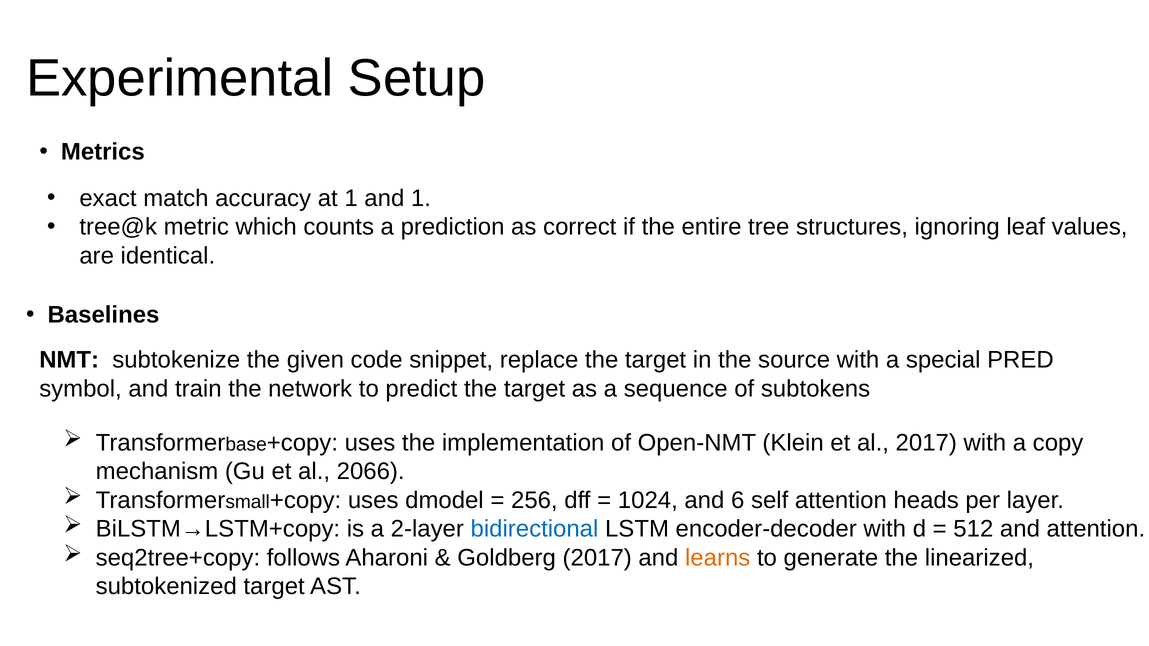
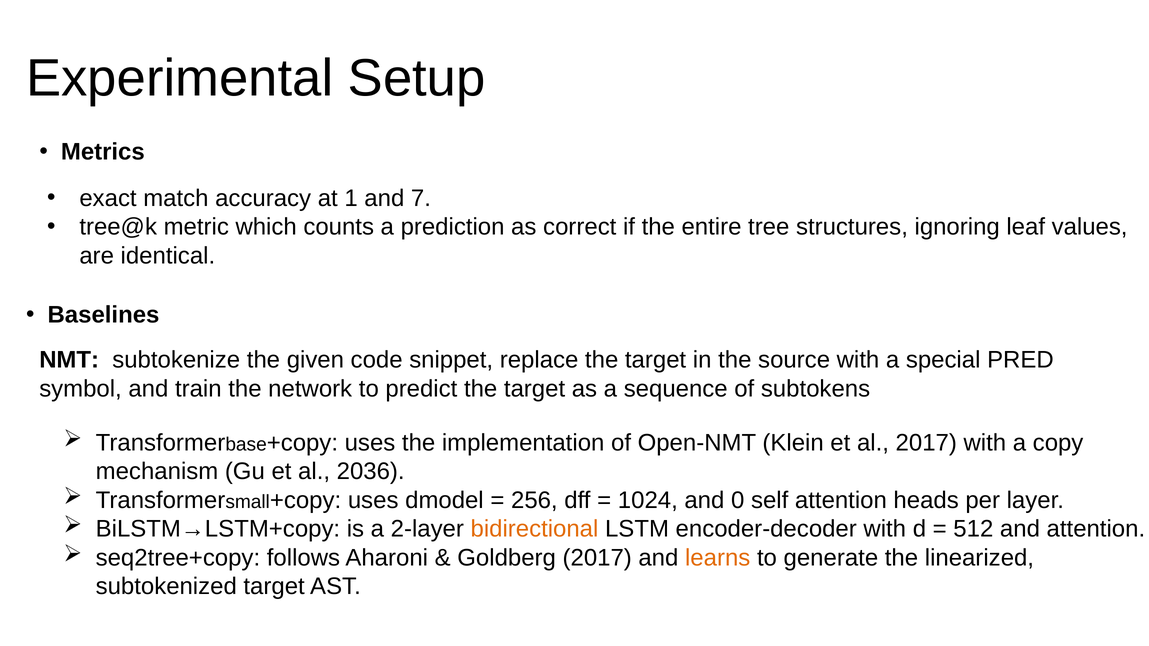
and 1: 1 -> 7
2066: 2066 -> 2036
6: 6 -> 0
bidirectional colour: blue -> orange
